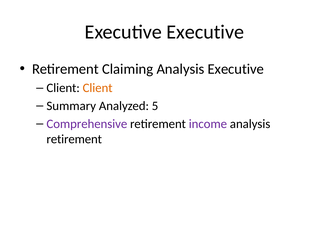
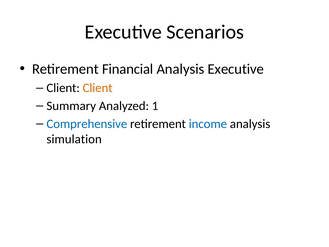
Executive Executive: Executive -> Scenarios
Claiming: Claiming -> Financial
5: 5 -> 1
Comprehensive colour: purple -> blue
income colour: purple -> blue
retirement at (74, 139): retirement -> simulation
